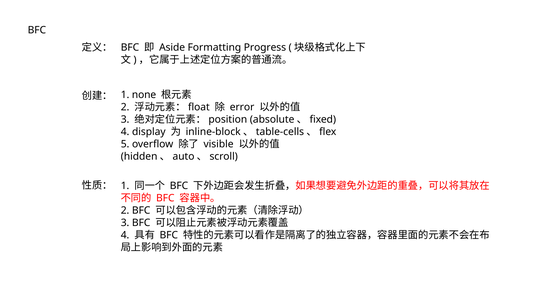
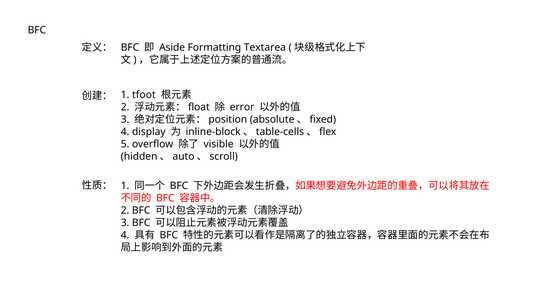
Progress: Progress -> Textarea
none: none -> tfoot
